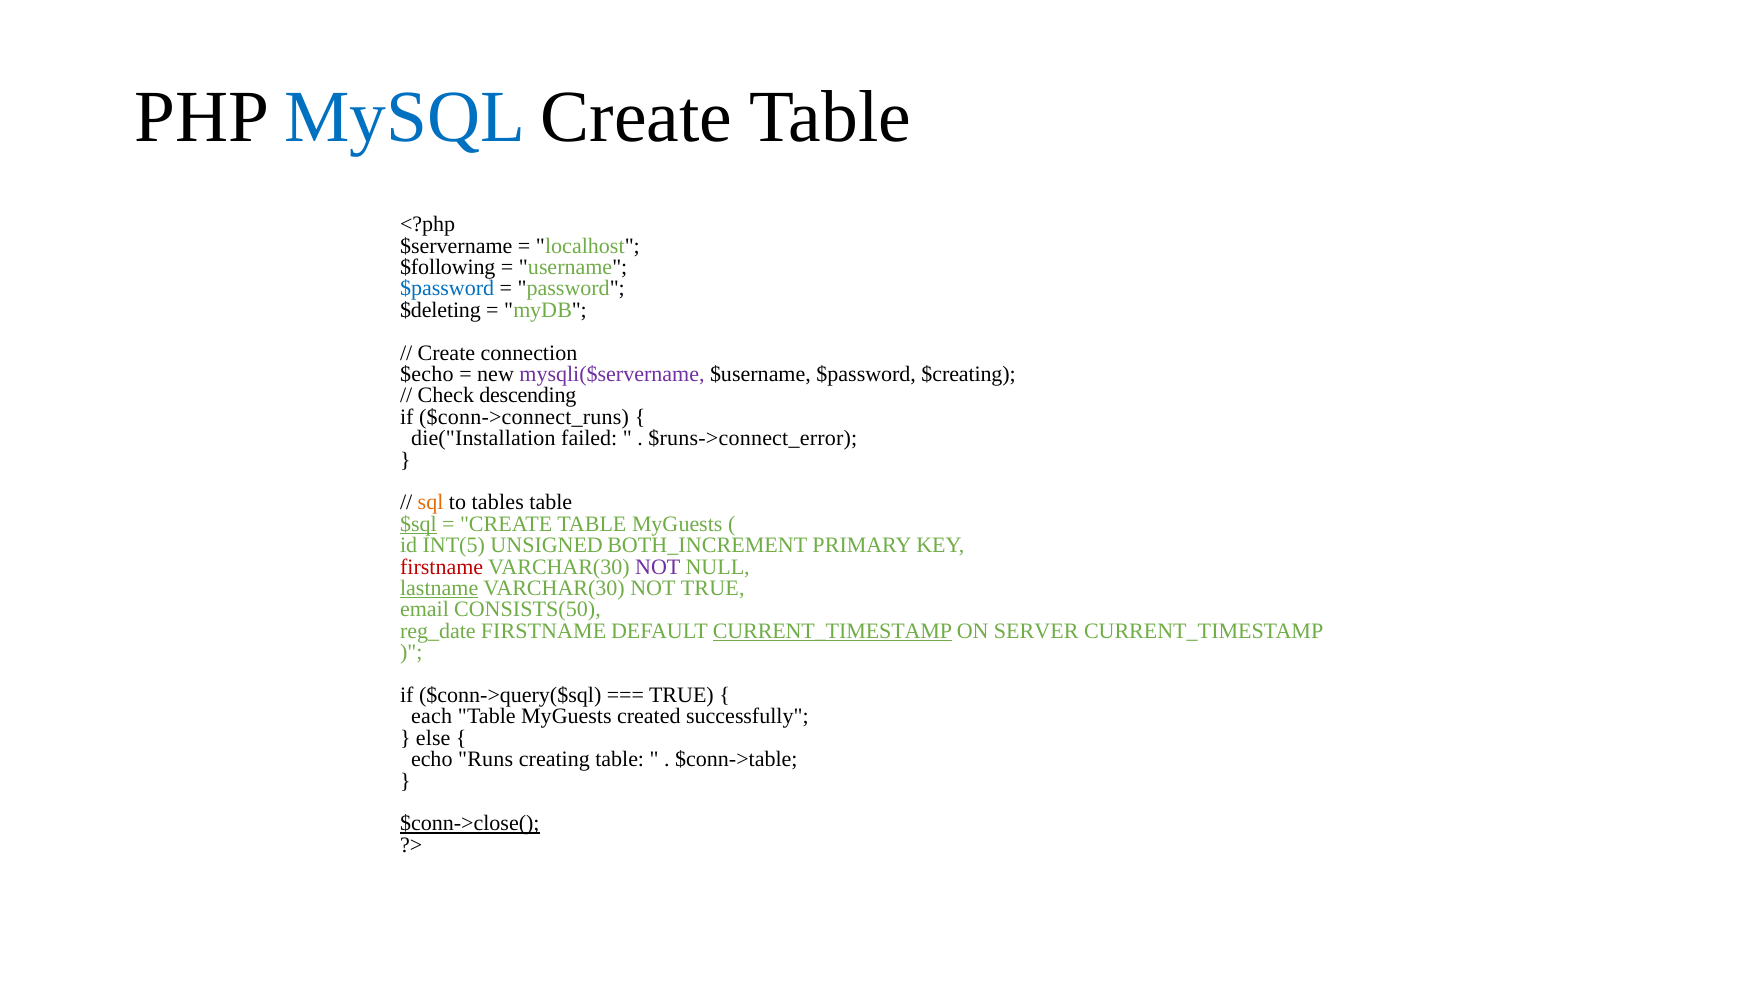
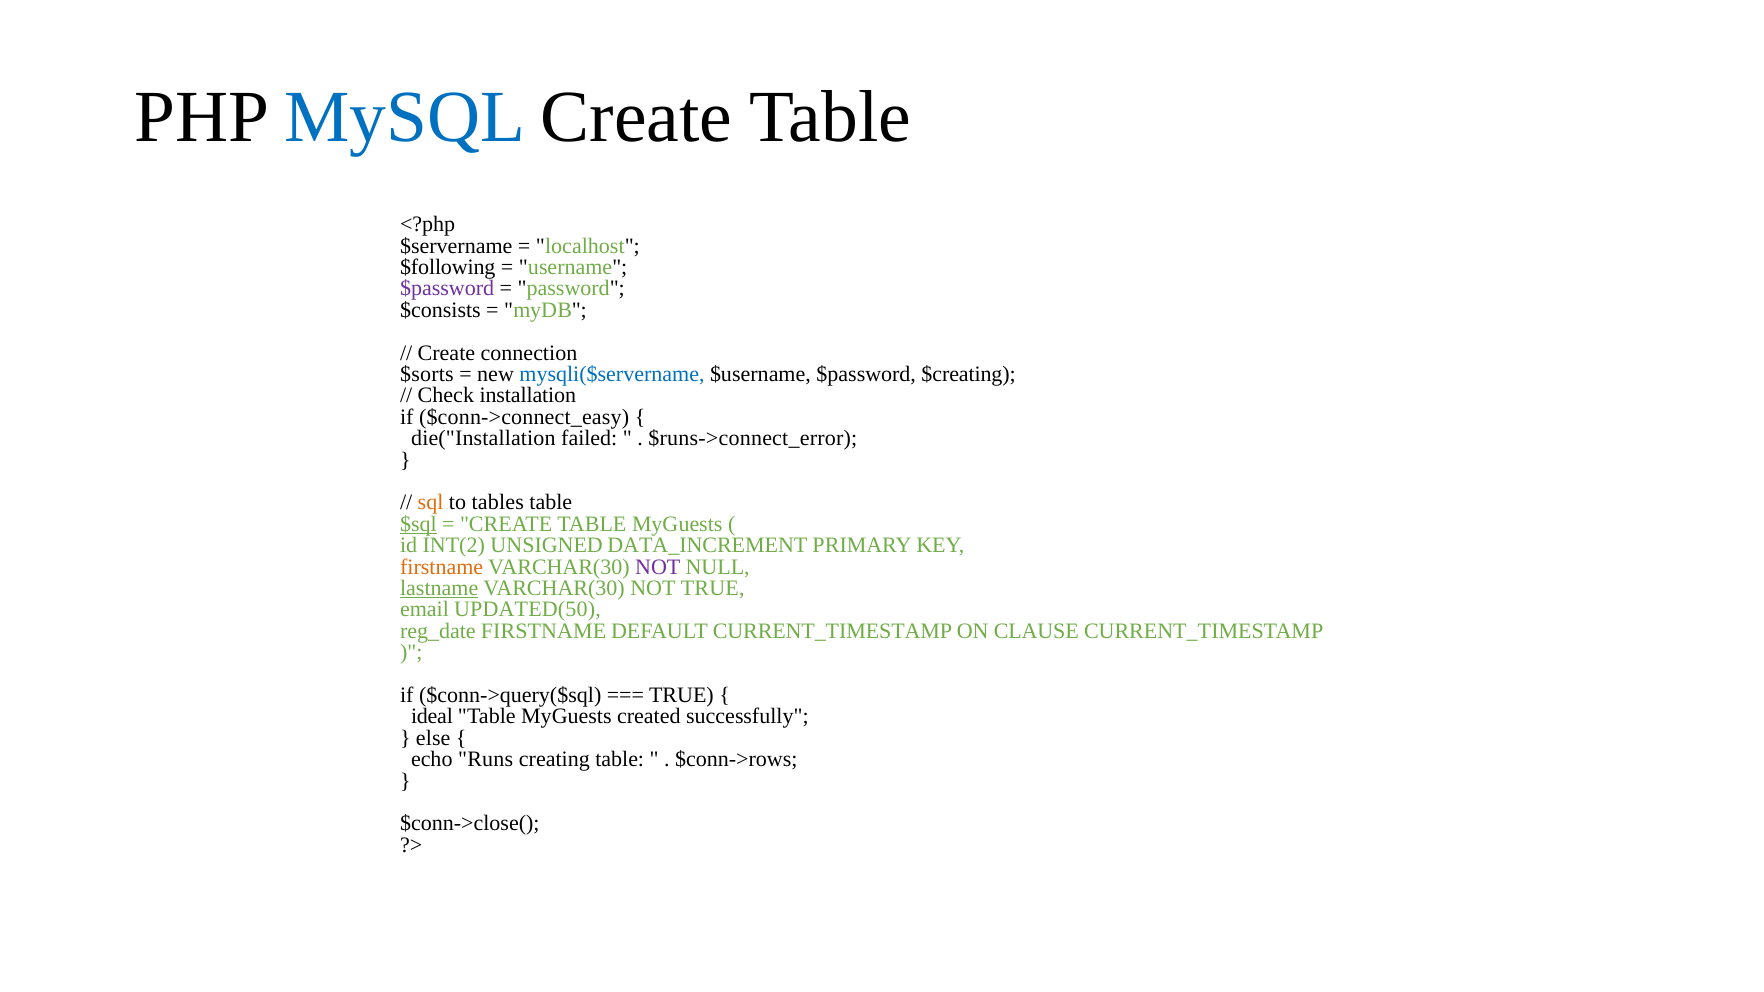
$password at (447, 289) colour: blue -> purple
$deleting: $deleting -> $consists
$echo: $echo -> $sorts
mysqli($servername colour: purple -> blue
descending: descending -> installation
$conn->connect_runs: $conn->connect_runs -> $conn->connect_easy
INT(5: INT(5 -> INT(2
BOTH_INCREMENT: BOTH_INCREMENT -> DATA_INCREMENT
firstname at (442, 567) colour: red -> orange
CONSISTS(50: CONSISTS(50 -> UPDATED(50
CURRENT_TIMESTAMP at (832, 631) underline: present -> none
SERVER: SERVER -> CLAUSE
each: each -> ideal
$conn->table: $conn->table -> $conn->rows
$conn->close( underline: present -> none
